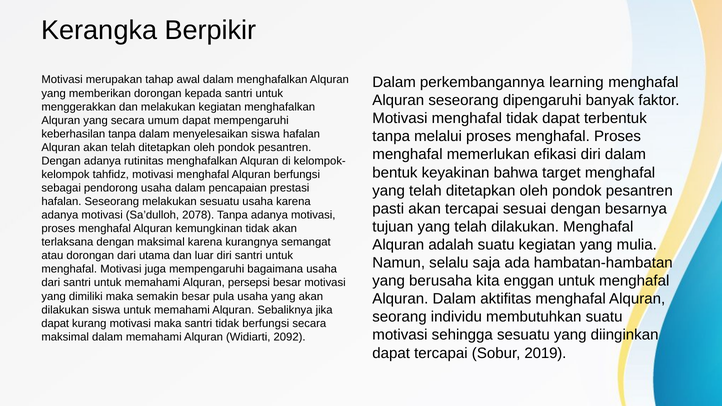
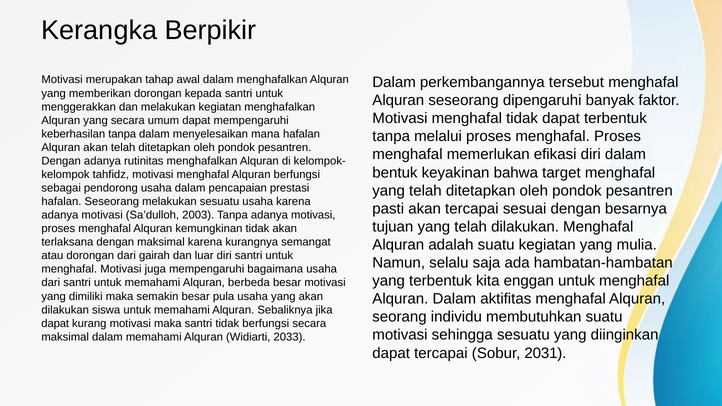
learning: learning -> tersebut
menyelesaikan siswa: siswa -> mana
2078: 2078 -> 2003
utama: utama -> gairah
yang berusaha: berusaha -> terbentuk
persepsi: persepsi -> berbeda
2092: 2092 -> 2033
2019: 2019 -> 2031
